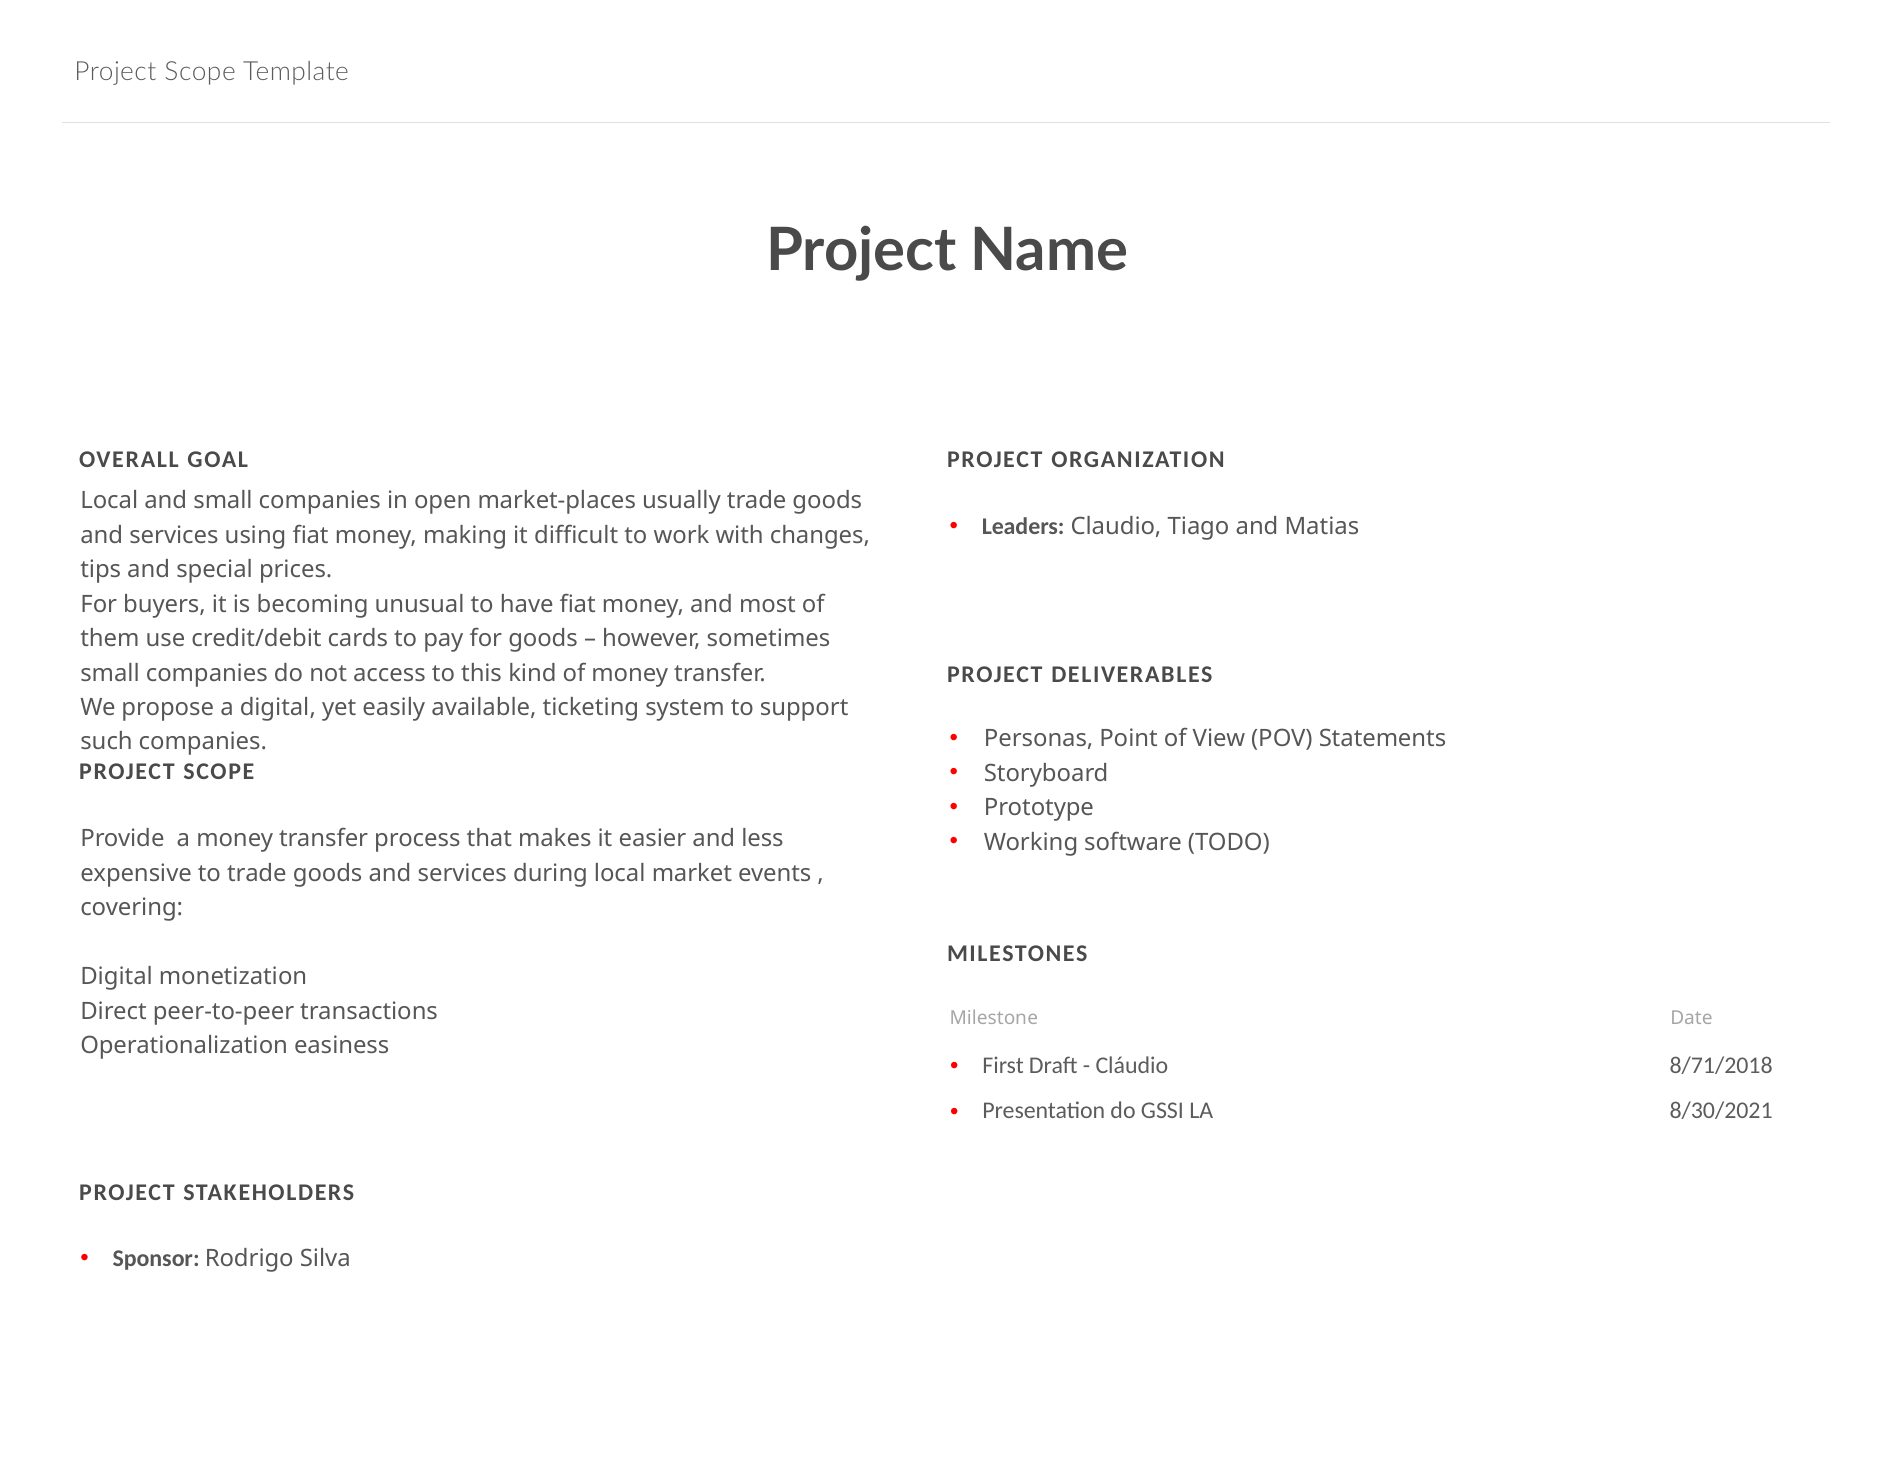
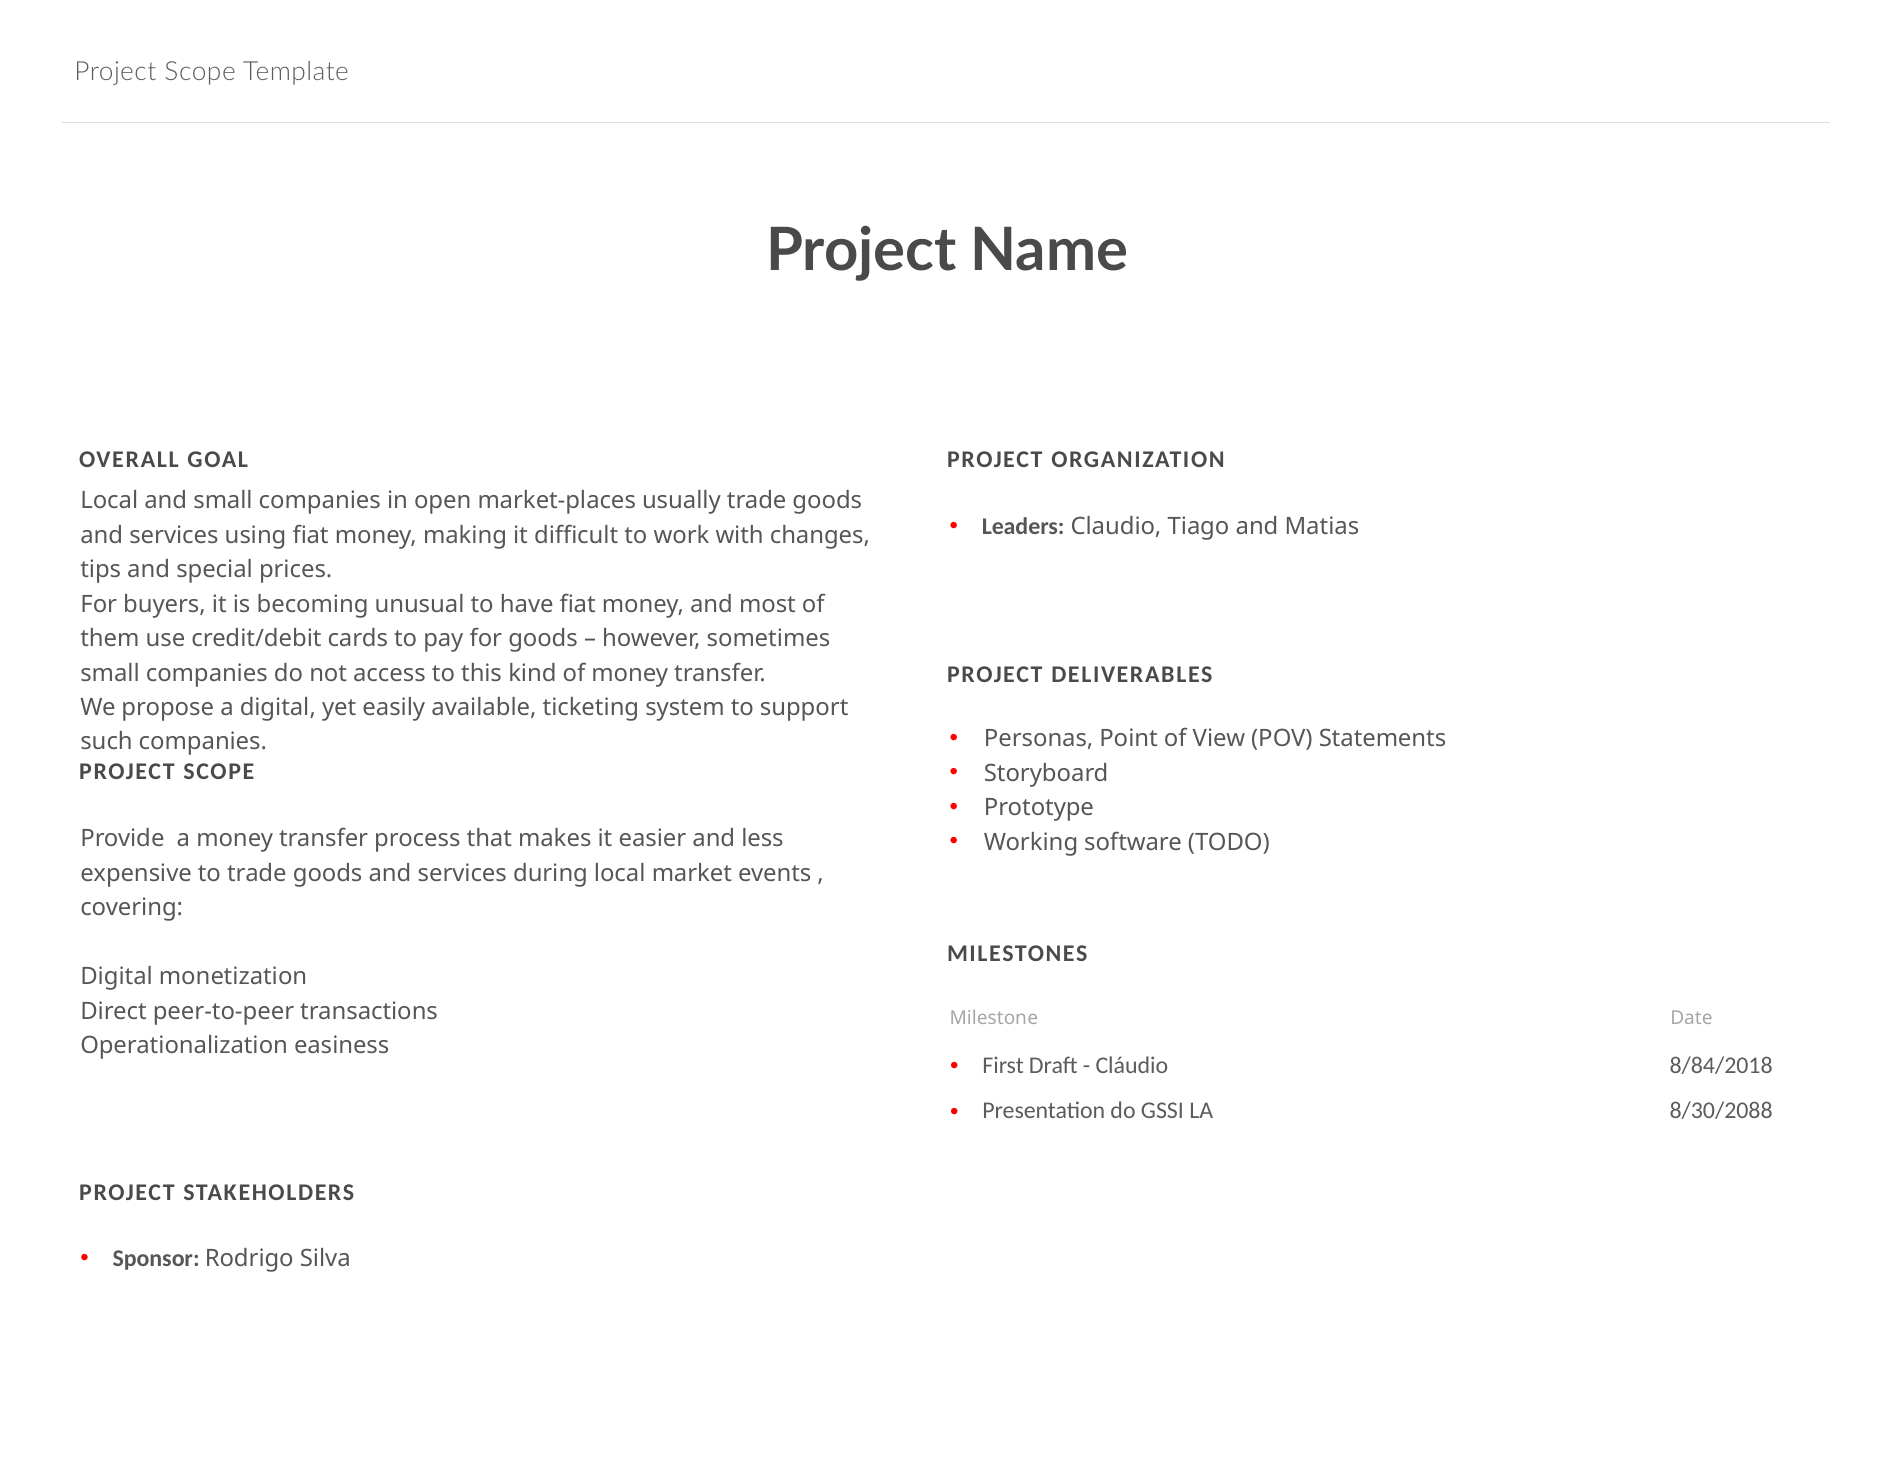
8/71/2018: 8/71/2018 -> 8/84/2018
8/30/2021: 8/30/2021 -> 8/30/2088
